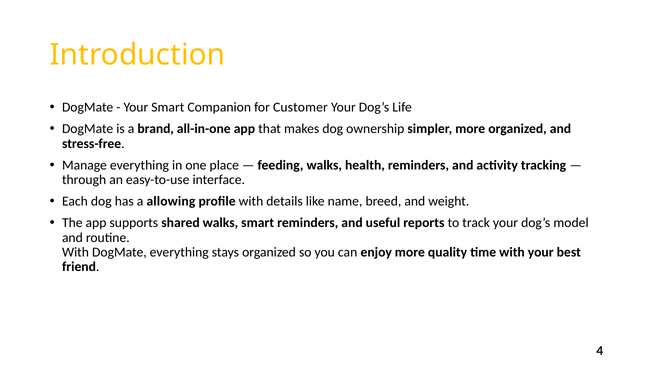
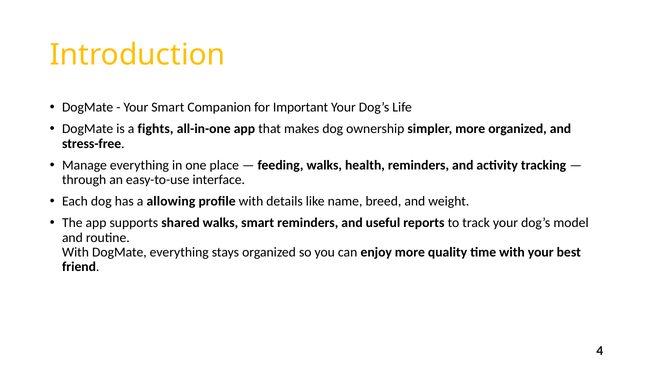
Customer: Customer -> Important
brand: brand -> fights
